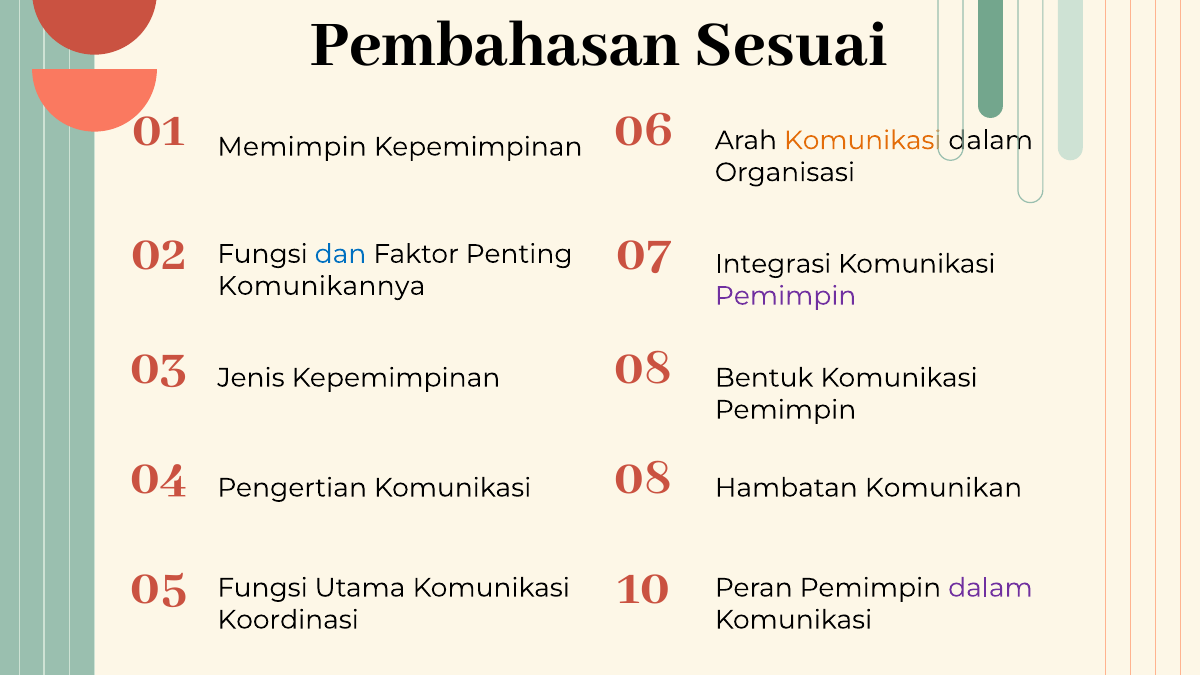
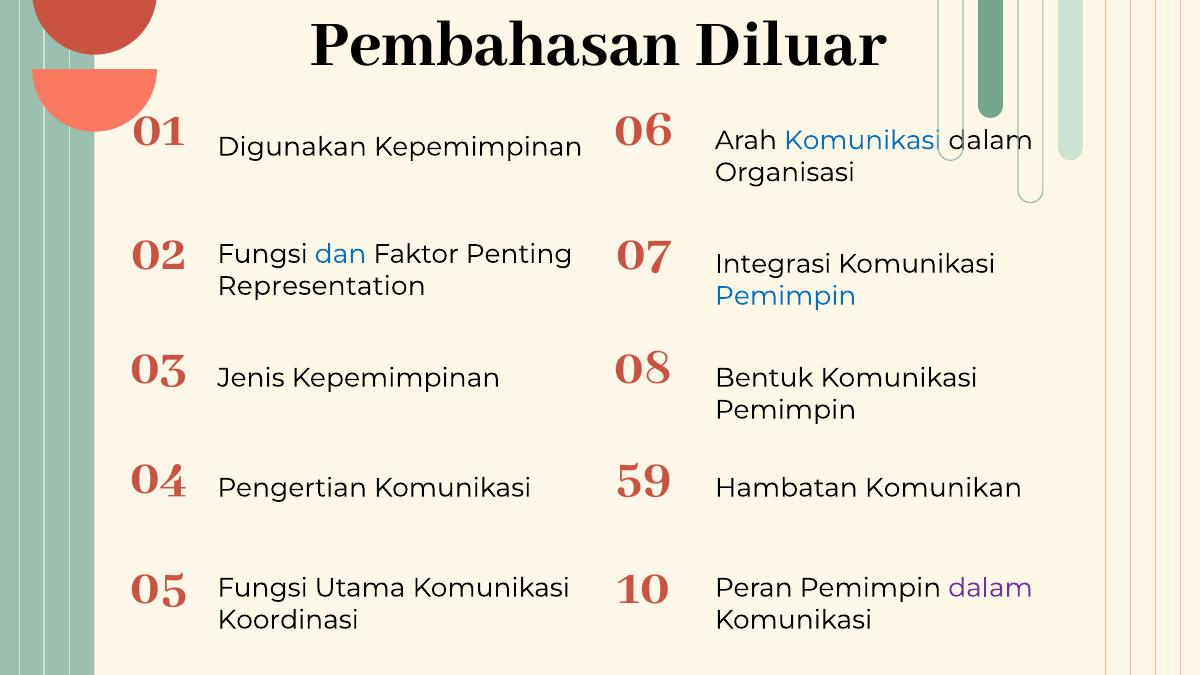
Sesuai: Sesuai -> Diluar
Memimpin: Memimpin -> Digunakan
Komunikasi at (863, 140) colour: orange -> blue
Komunikannya: Komunikannya -> Representation
Pemimpin at (786, 296) colour: purple -> blue
Komunikasi 08: 08 -> 59
